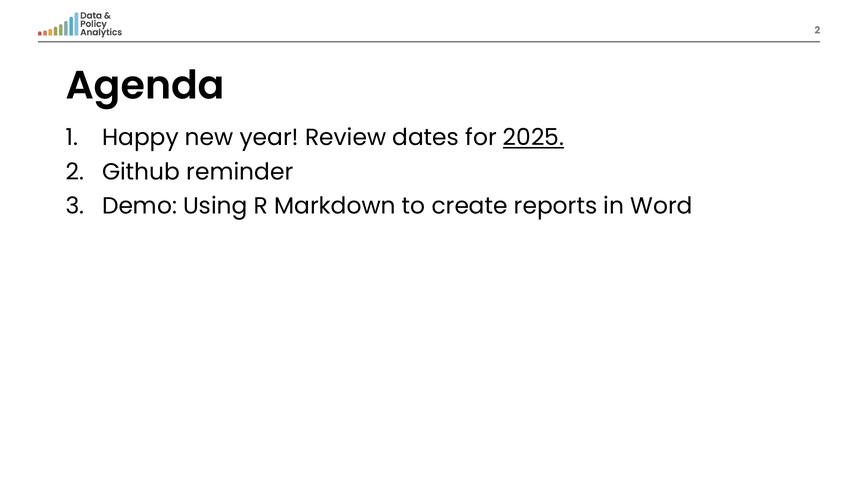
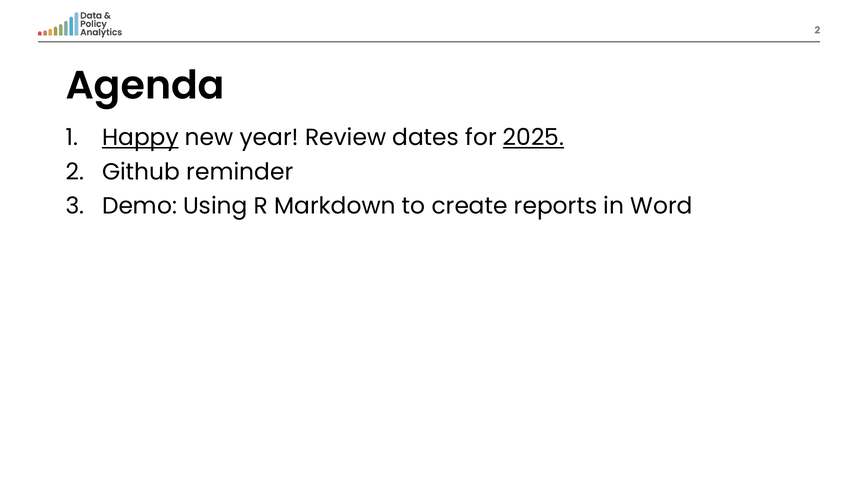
Happy underline: none -> present
